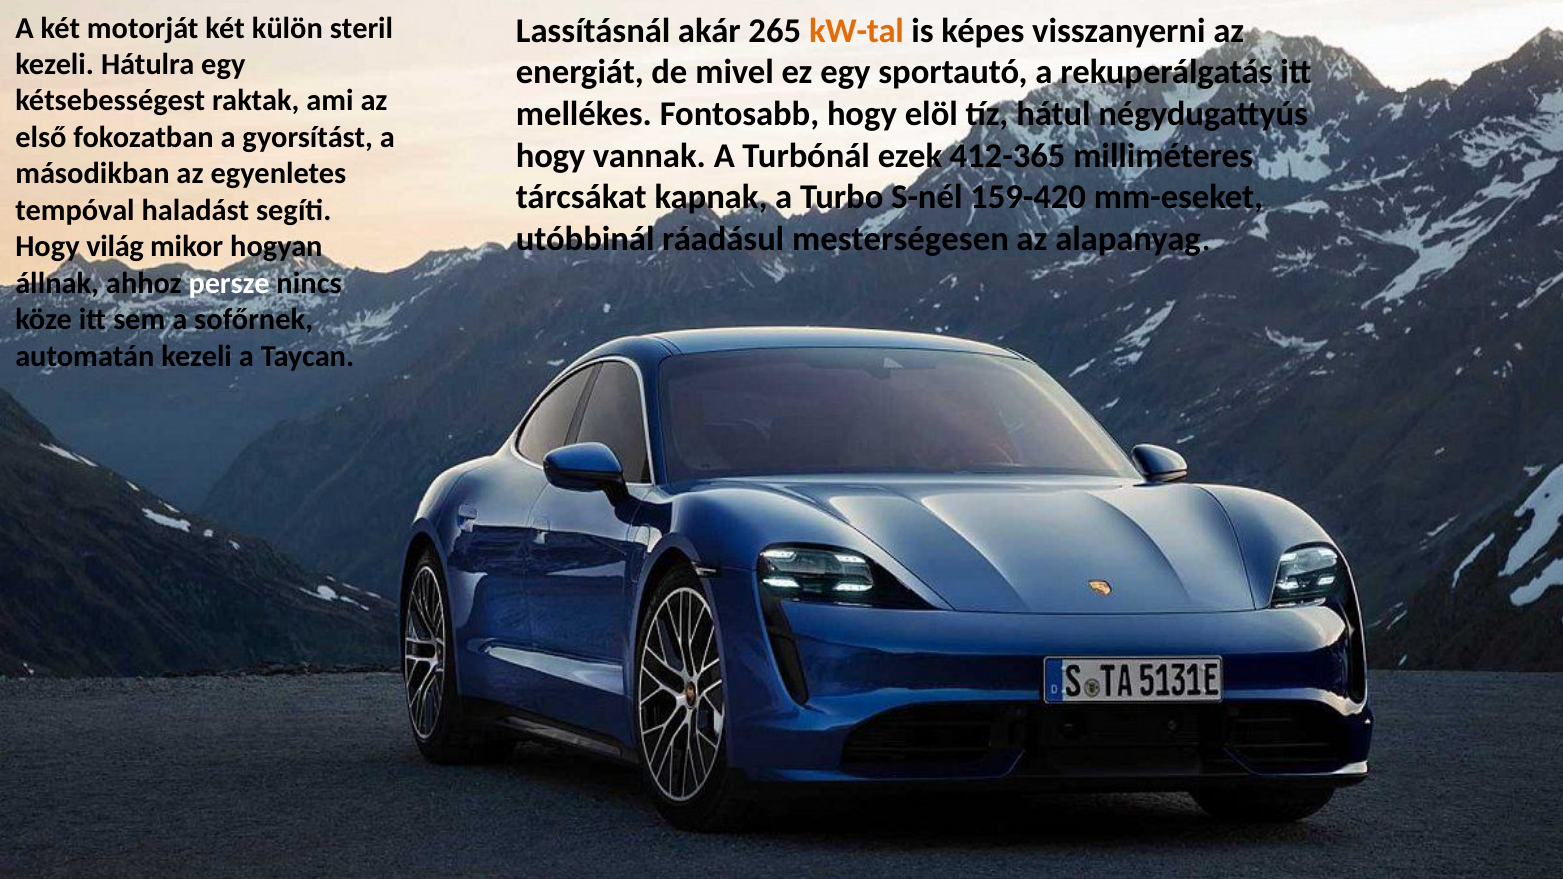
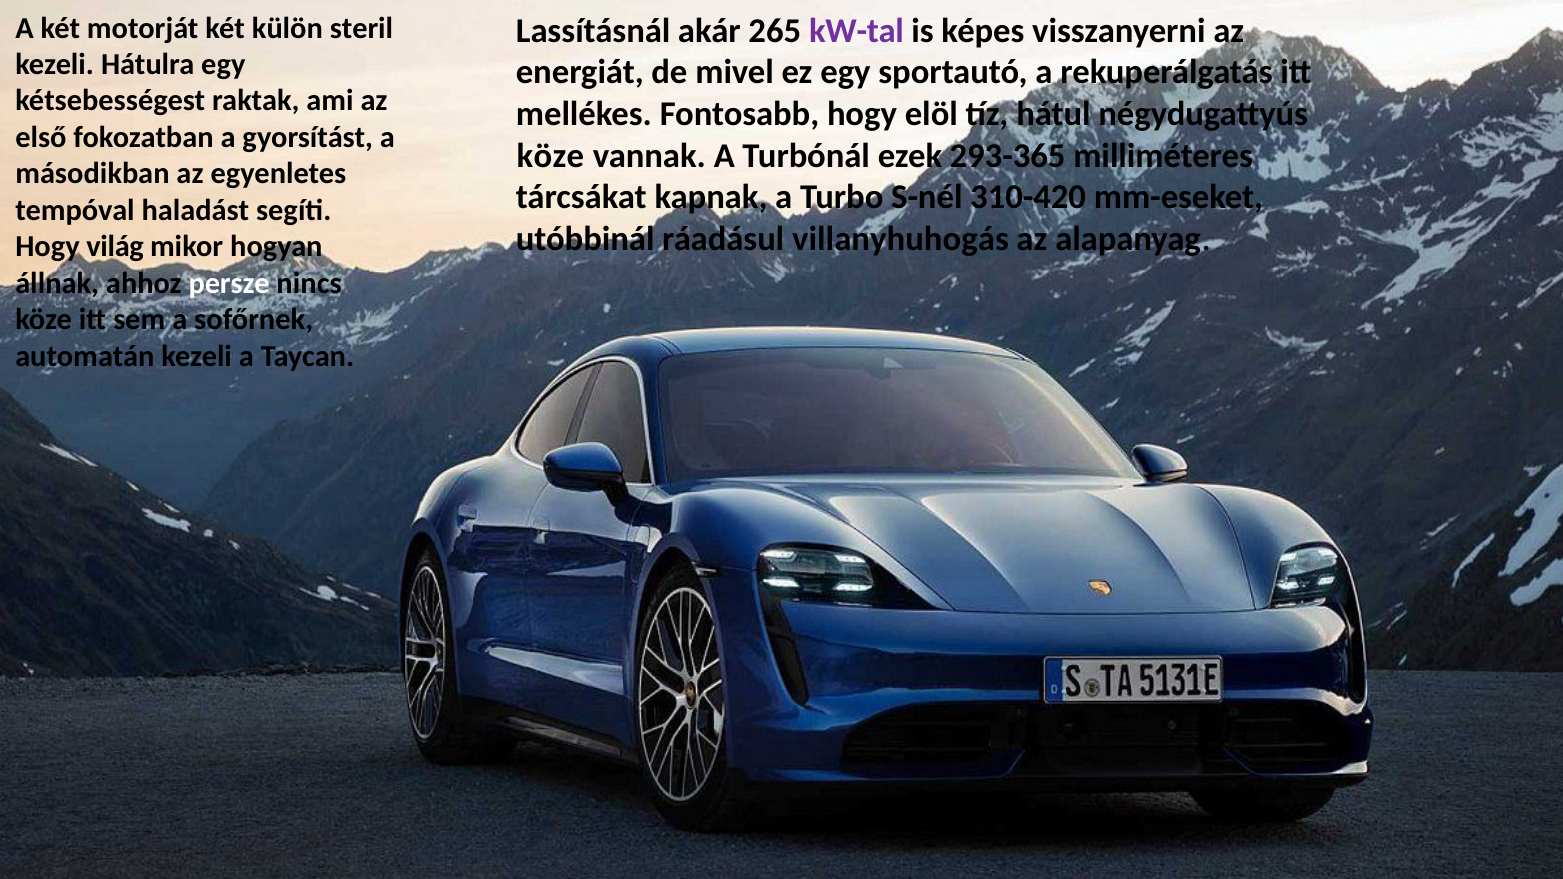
kW-tal colour: orange -> purple
hogy at (551, 156): hogy -> köze
412-365: 412-365 -> 293-365
159-420: 159-420 -> 310-420
mesterségesen: mesterségesen -> villanyhuhogás
